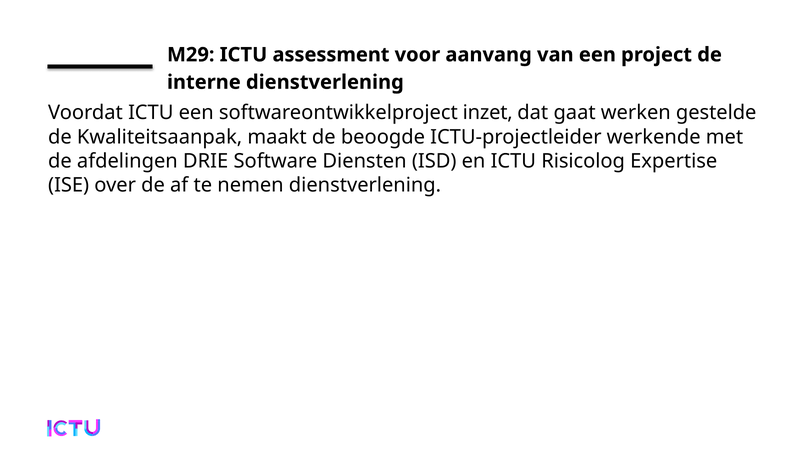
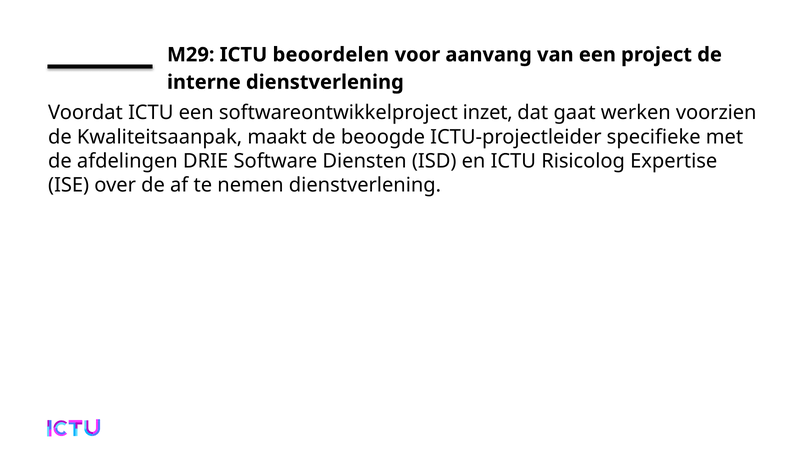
assessment: assessment -> beoordelen
gestelde: gestelde -> voorzien
werkende: werkende -> specifieke
